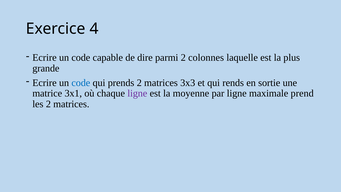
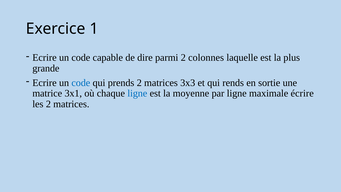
4: 4 -> 1
ligne at (137, 93) colour: purple -> blue
prend: prend -> écrire
